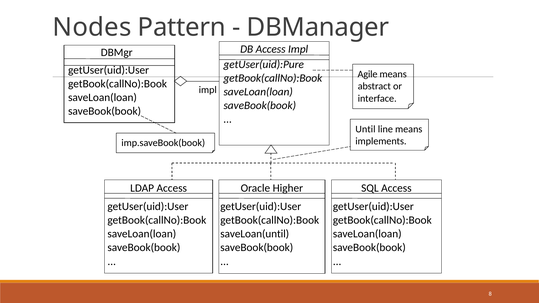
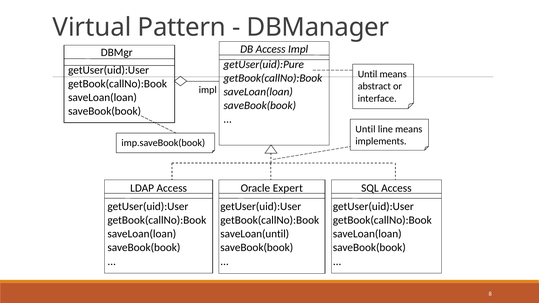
Nodes: Nodes -> Virtual
Agile at (368, 74): Agile -> Until
Higher: Higher -> Expert
